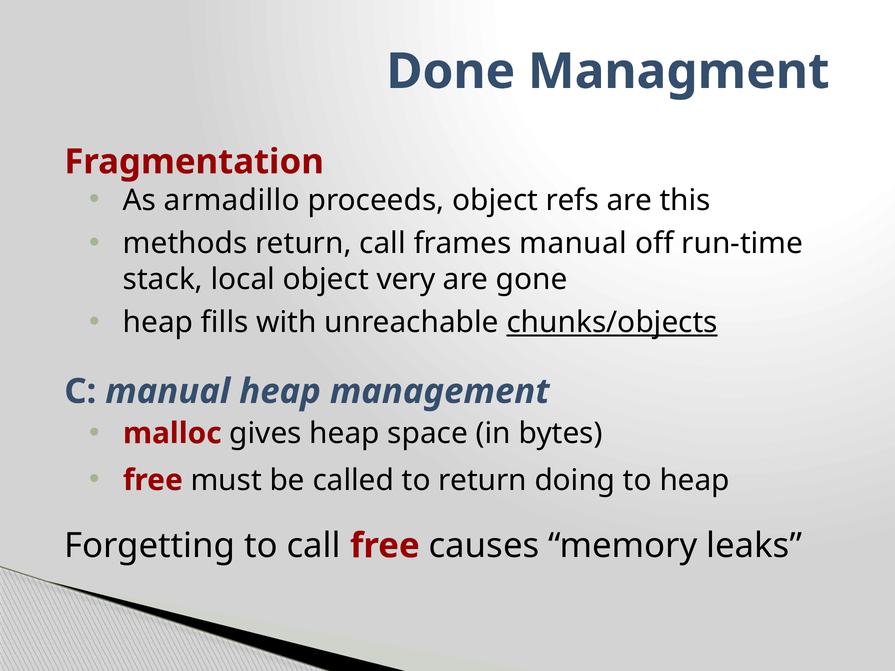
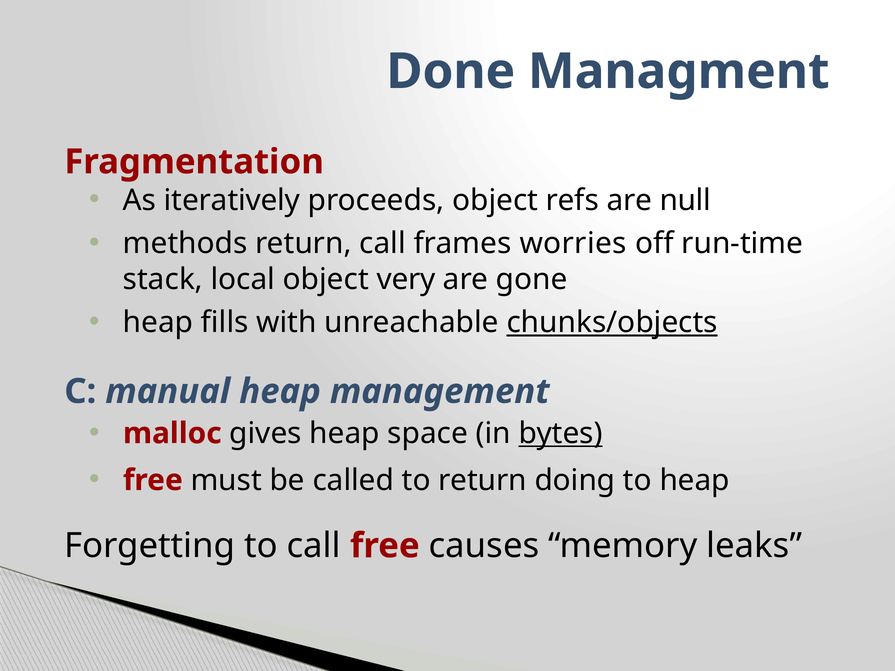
armadillo: armadillo -> iteratively
this: this -> null
frames manual: manual -> worries
bytes underline: none -> present
